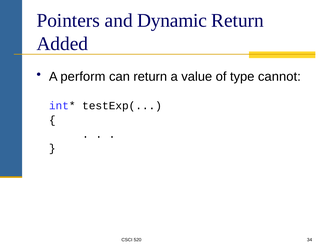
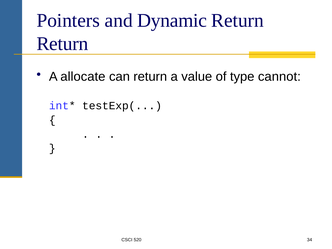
Added at (62, 44): Added -> Return
perform: perform -> allocate
